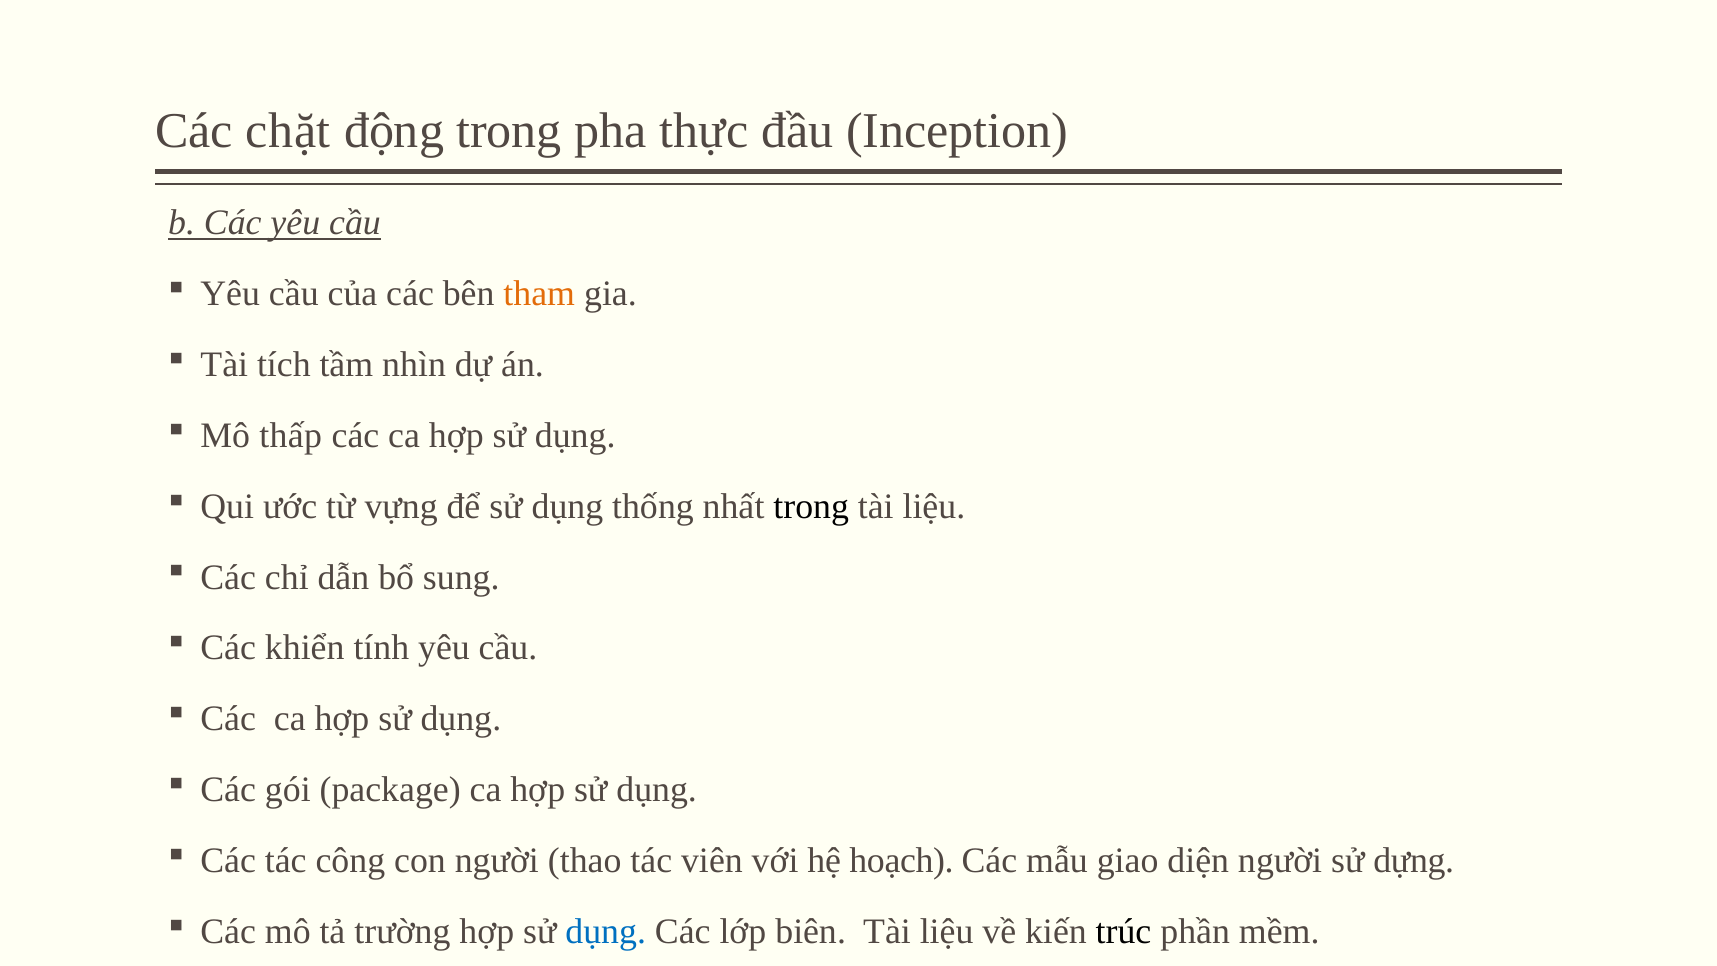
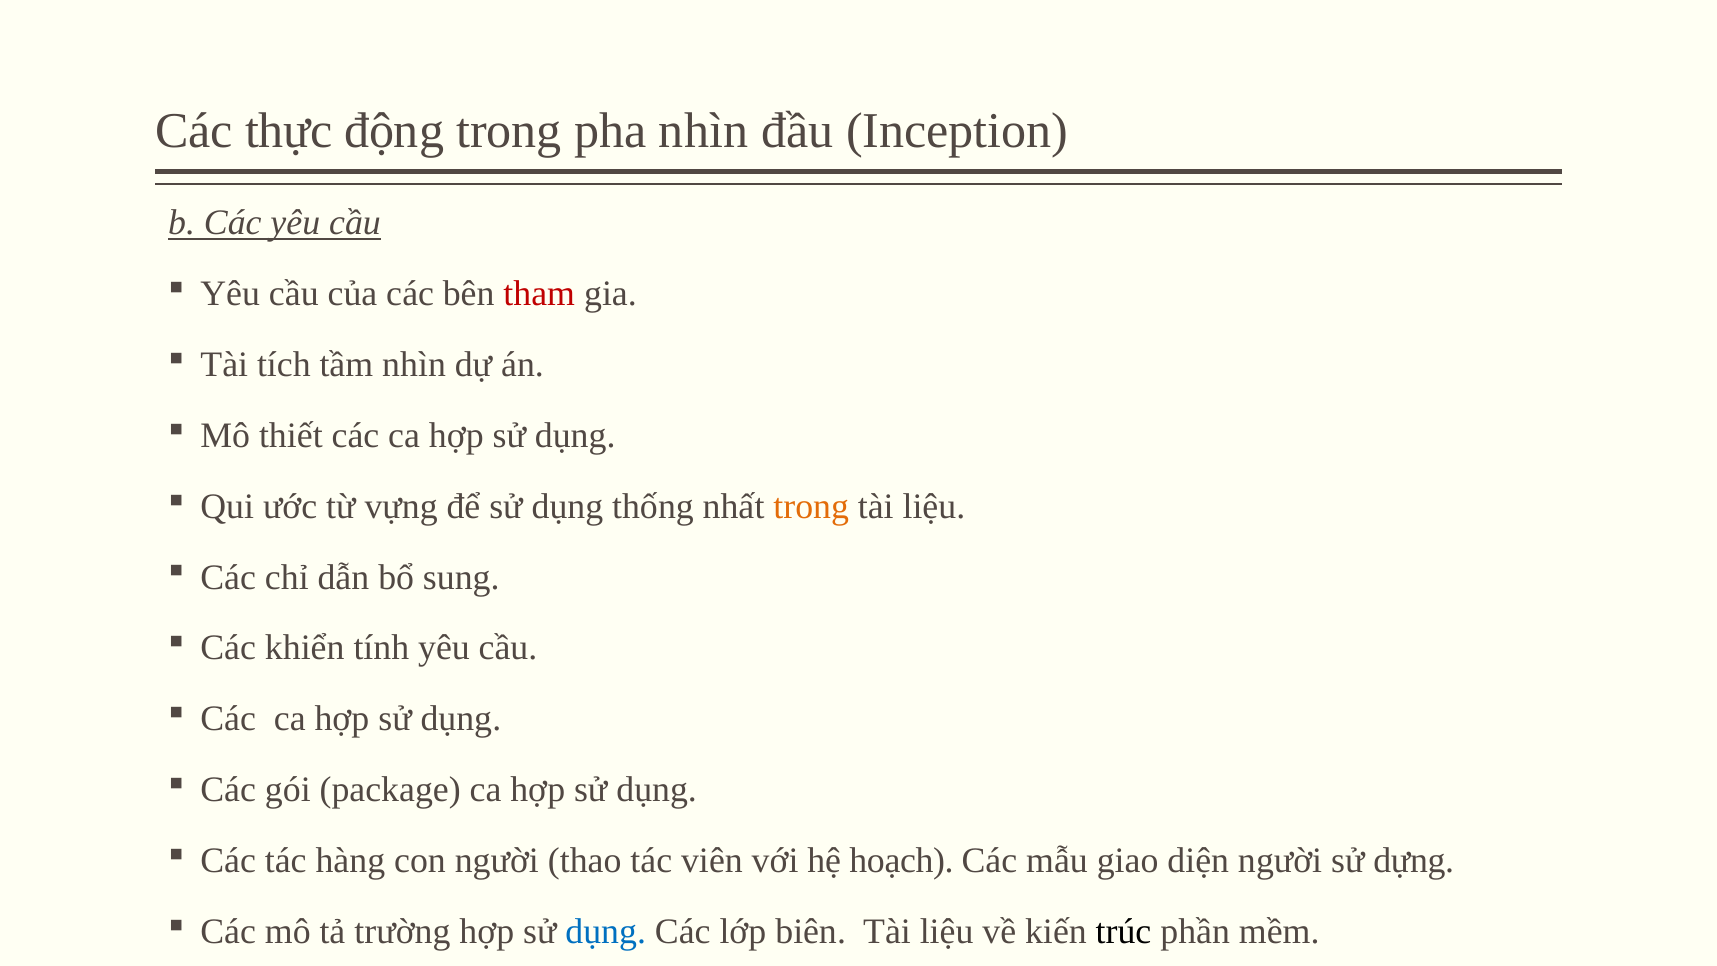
chặt: chặt -> thực
pha thực: thực -> nhìn
tham colour: orange -> red
thấp: thấp -> thiết
trong at (811, 506) colour: black -> orange
công: công -> hàng
